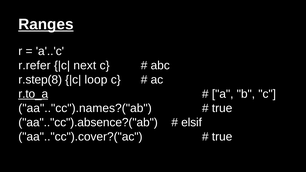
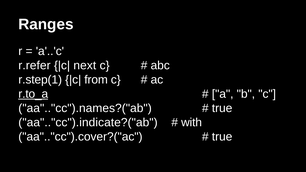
Ranges underline: present -> none
r.step(8: r.step(8 -> r.step(1
loop: loop -> from
aa".."cc").absence?("ab: aa".."cc").absence?("ab -> aa".."cc").indicate?("ab
elsif: elsif -> with
